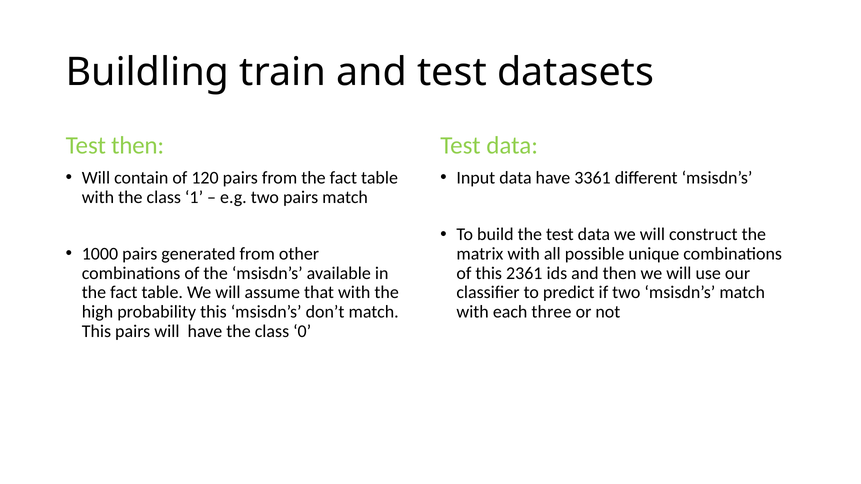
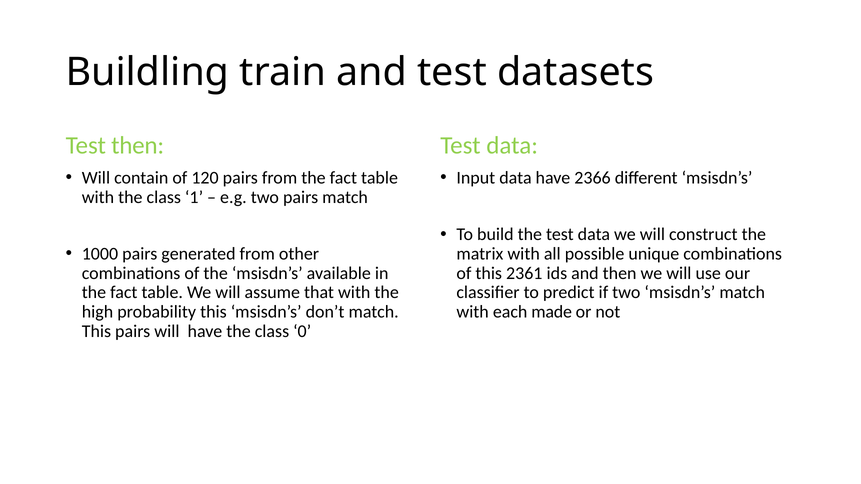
3361: 3361 -> 2366
three: three -> made
